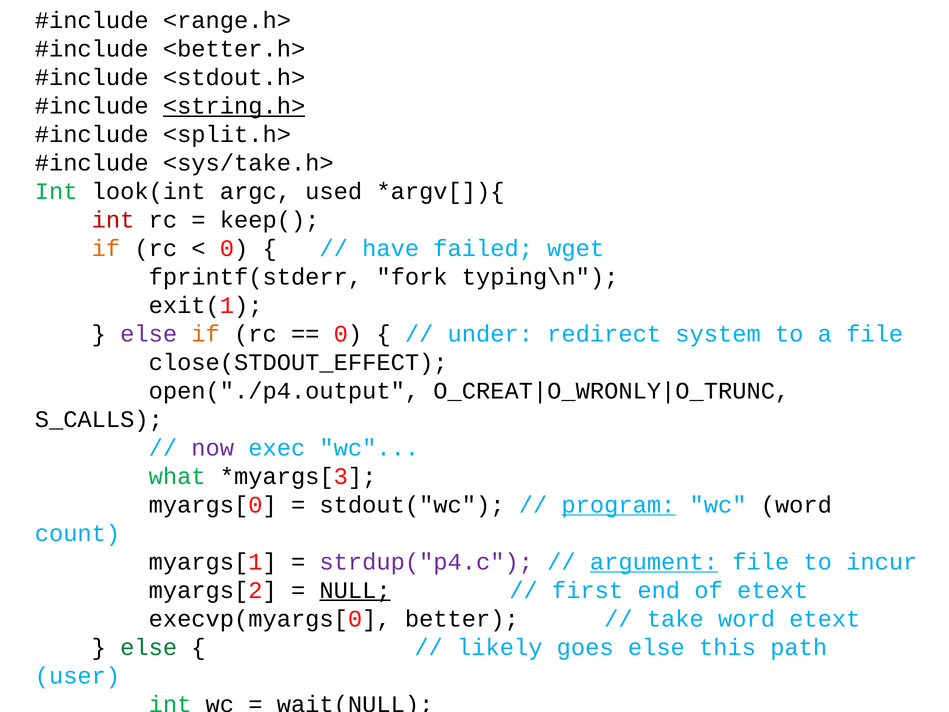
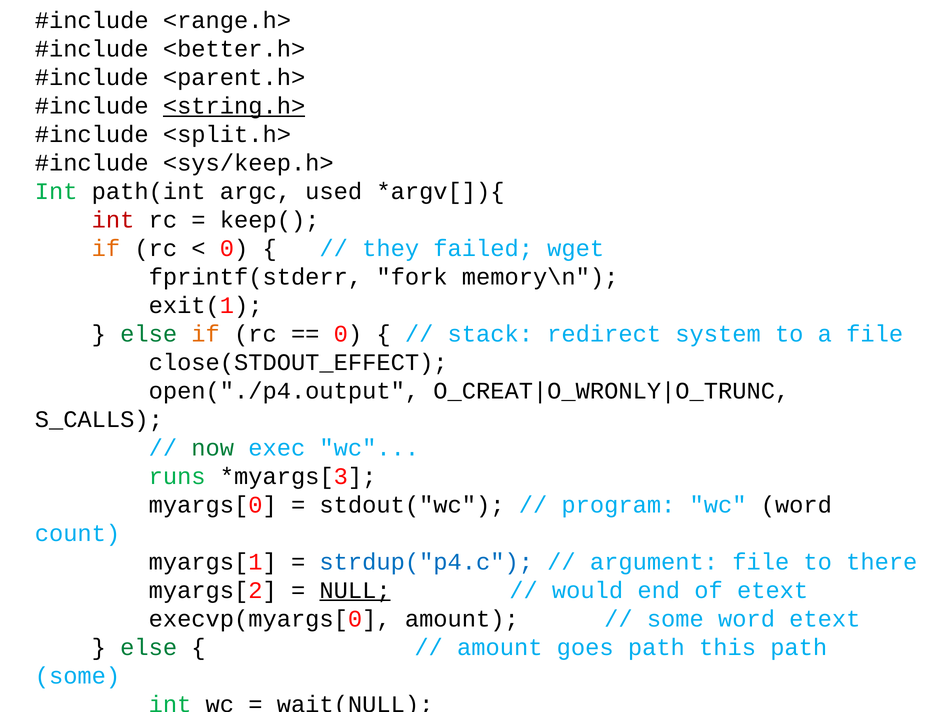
<stdout.h>: <stdout.h> -> <parent.h>
<sys/take.h>: <sys/take.h> -> <sys/keep.h>
look(int: look(int -> path(int
have: have -> they
typing\n: typing\n -> memory\n
else at (149, 334) colour: purple -> green
under: under -> stack
now colour: purple -> green
what: what -> runs
program underline: present -> none
strdup("p4.c colour: purple -> blue
argument underline: present -> none
incur: incur -> there
first: first -> would
execvp(myargs[0 better: better -> amount
take at (675, 619): take -> some
likely at (500, 647): likely -> amount
goes else: else -> path
user at (77, 675): user -> some
